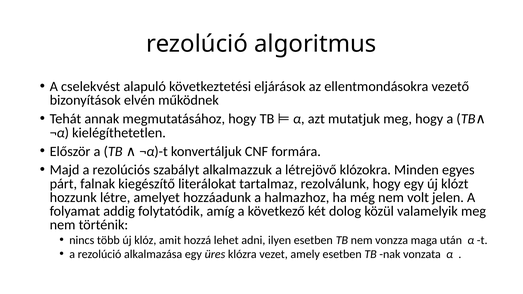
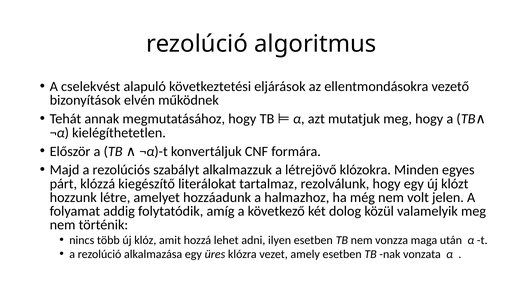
falnak: falnak -> klózzá
